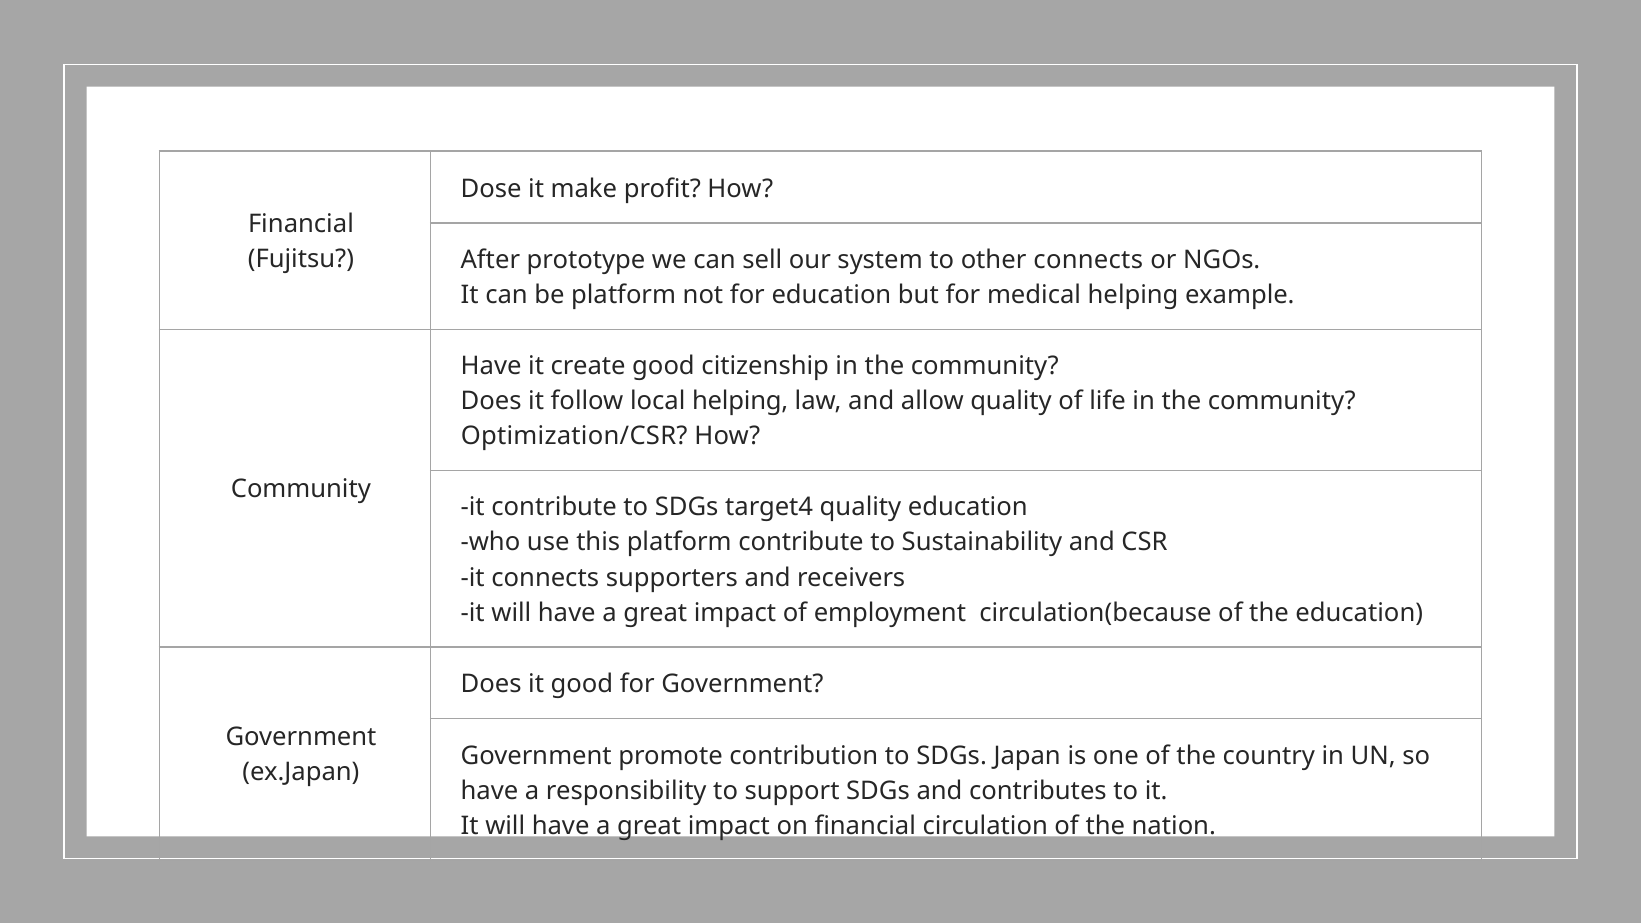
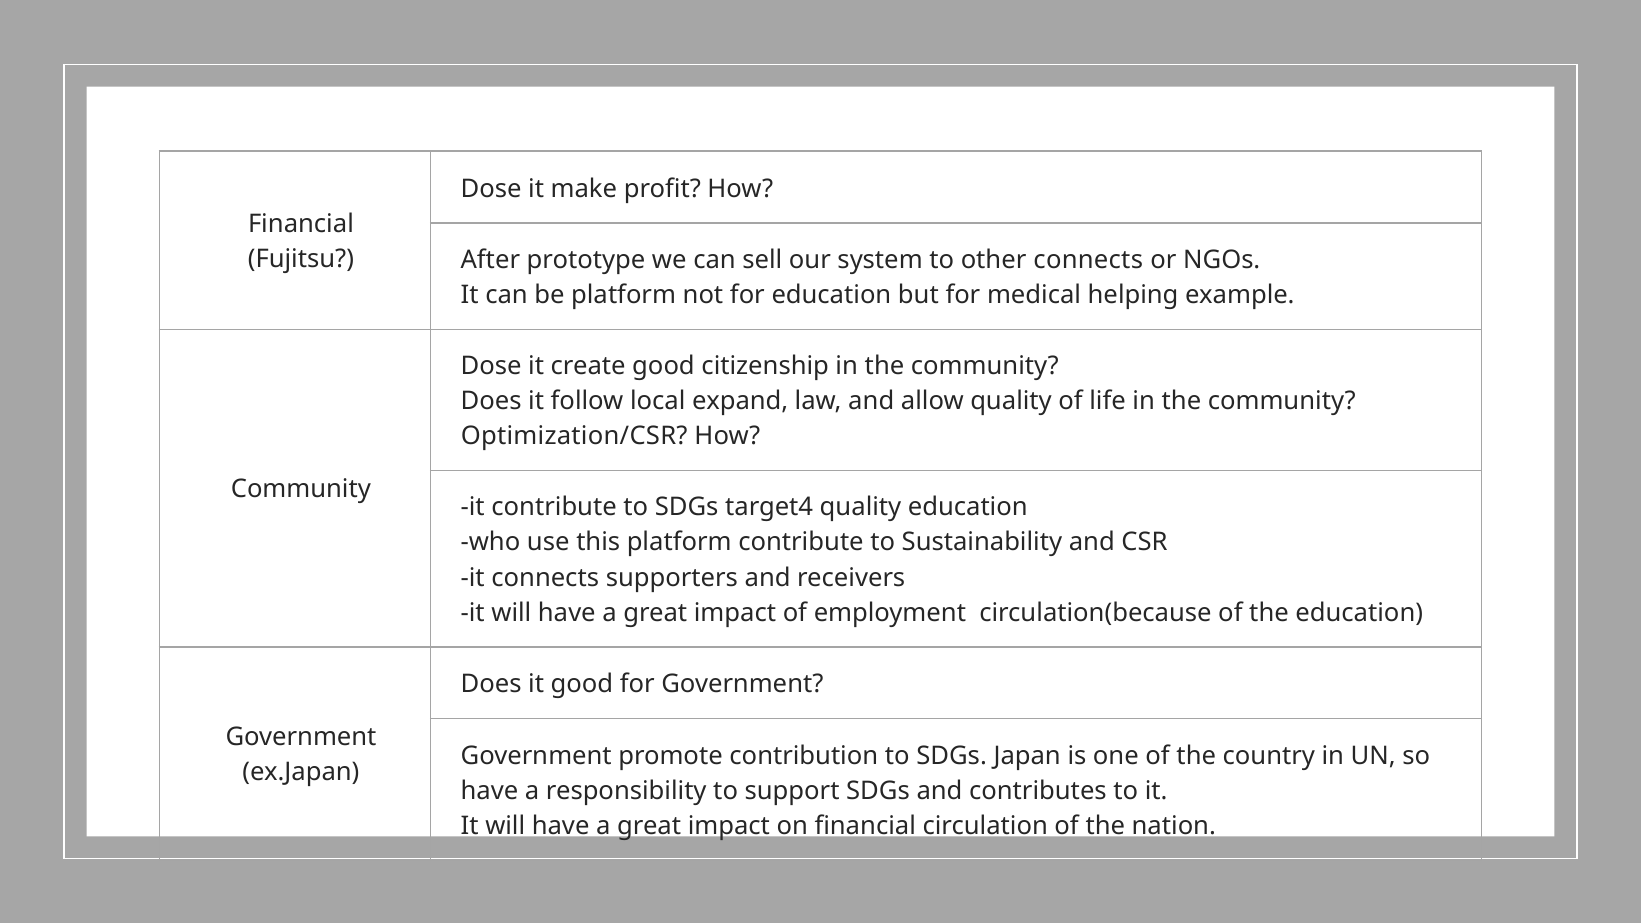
Have at (491, 366): Have -> Dose
local helping: helping -> expand
